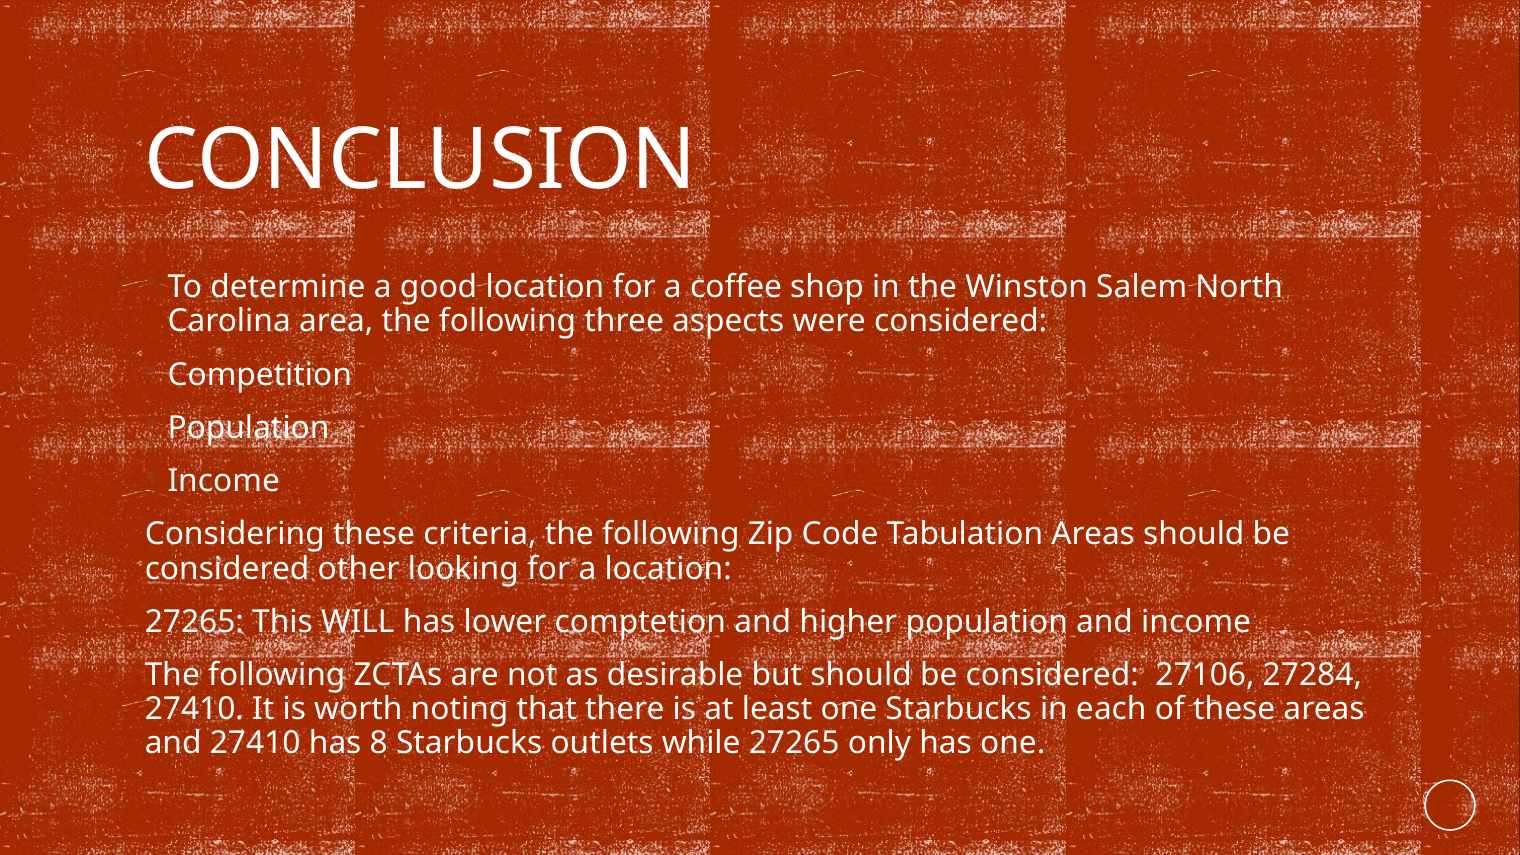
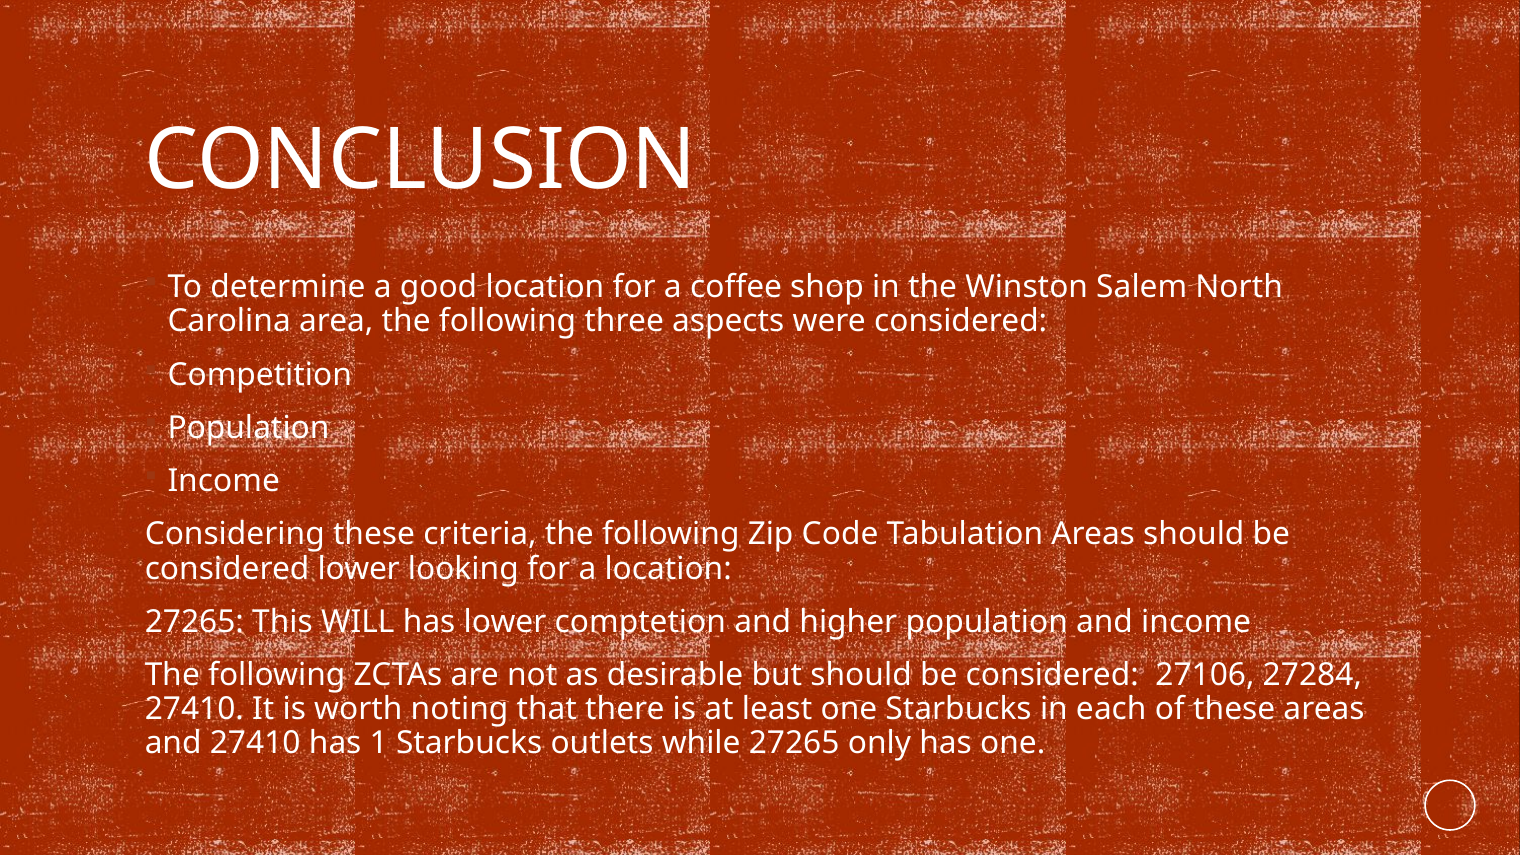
considered other: other -> lower
8: 8 -> 1
